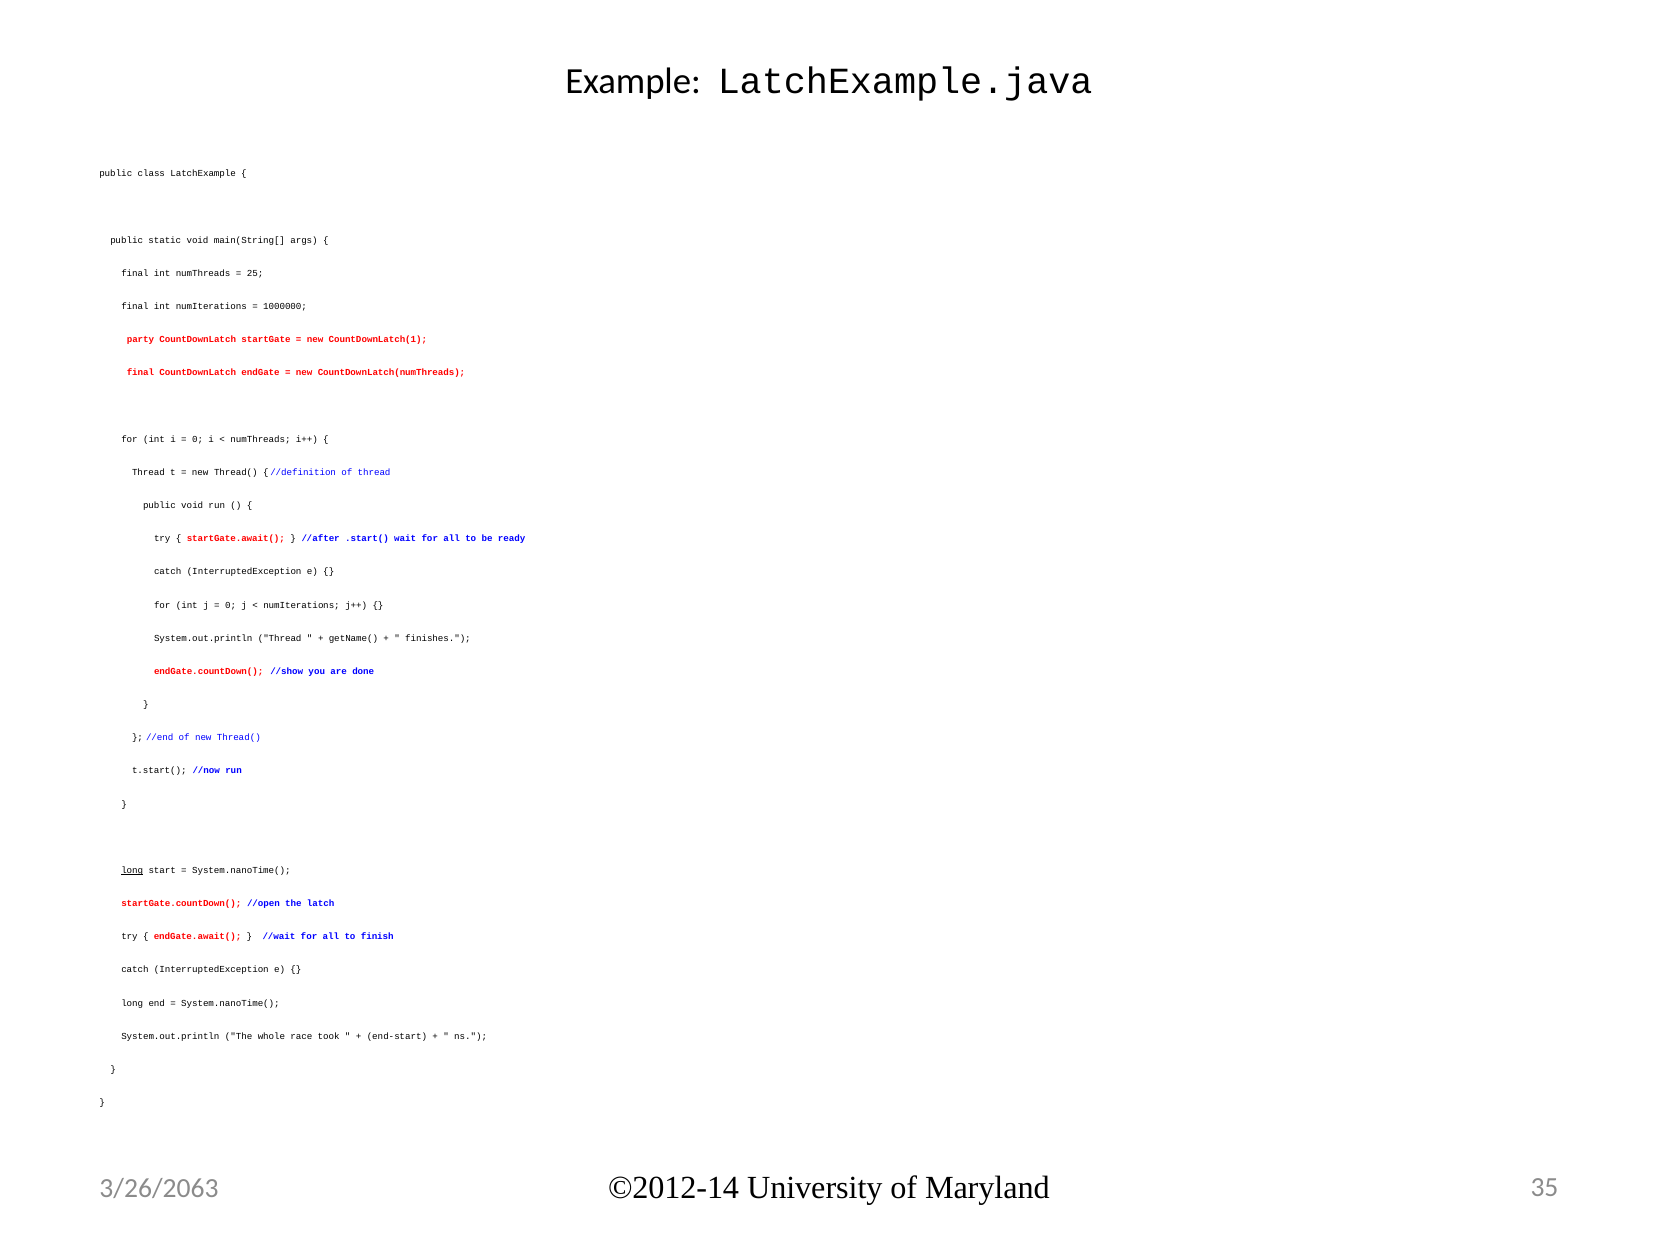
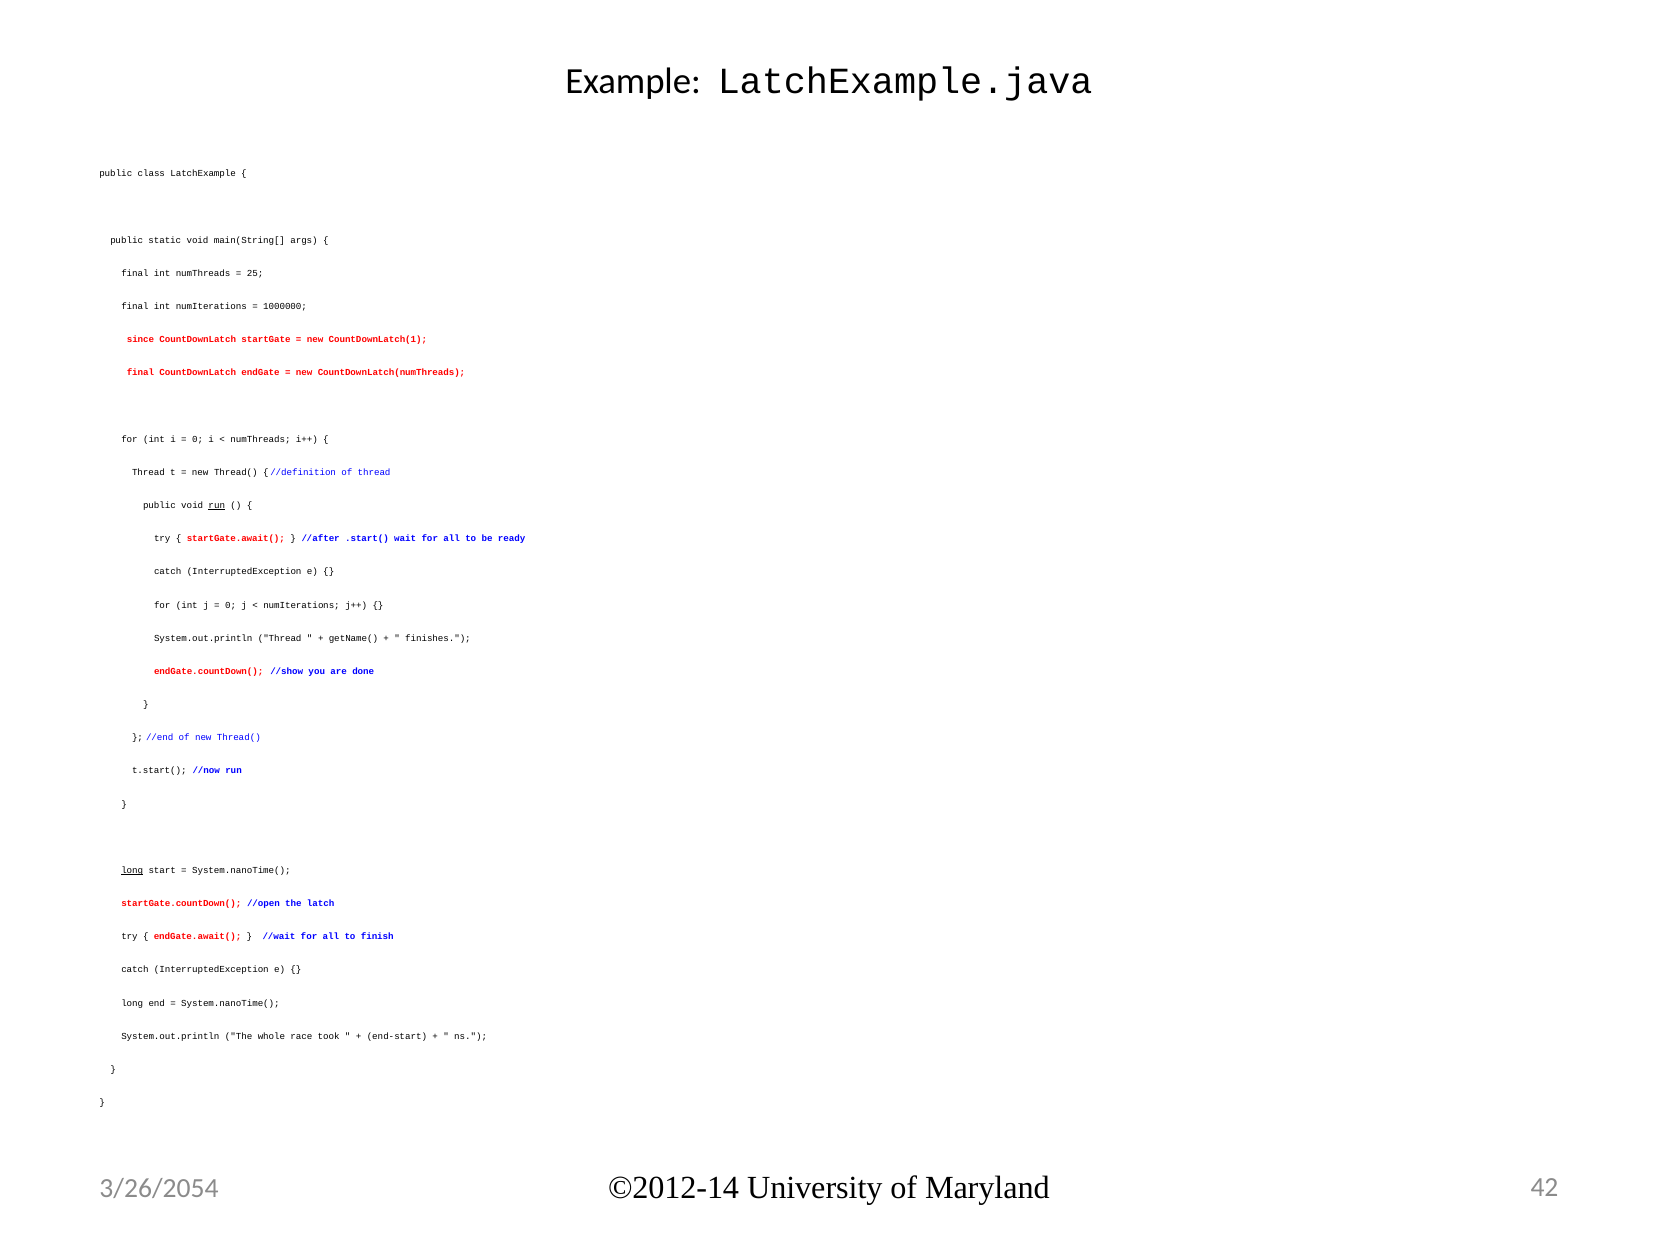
party: party -> since
run at (217, 505) underline: none -> present
35: 35 -> 42
3/26/2063: 3/26/2063 -> 3/26/2054
